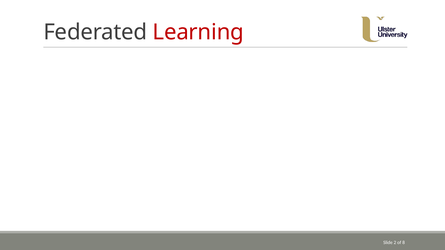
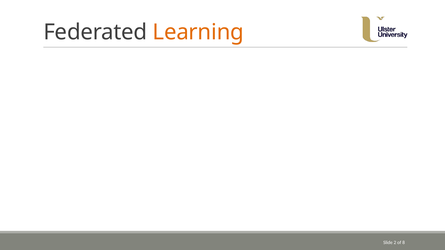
Learning colour: red -> orange
